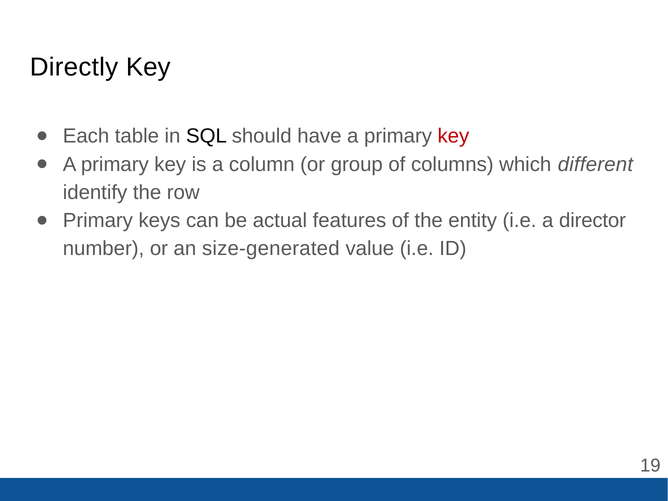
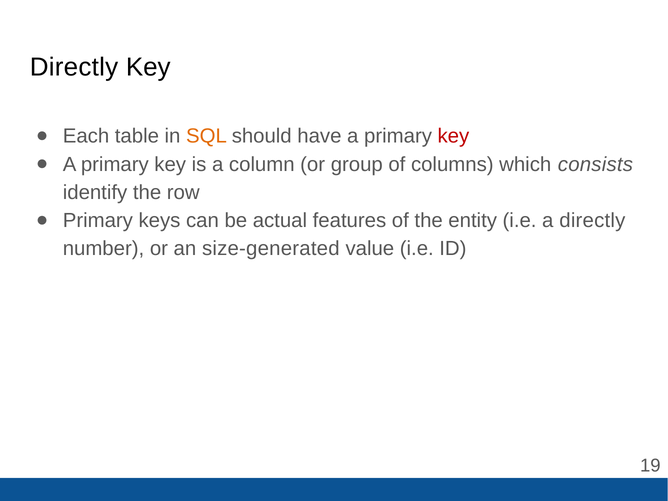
SQL colour: black -> orange
different: different -> consists
a director: director -> directly
